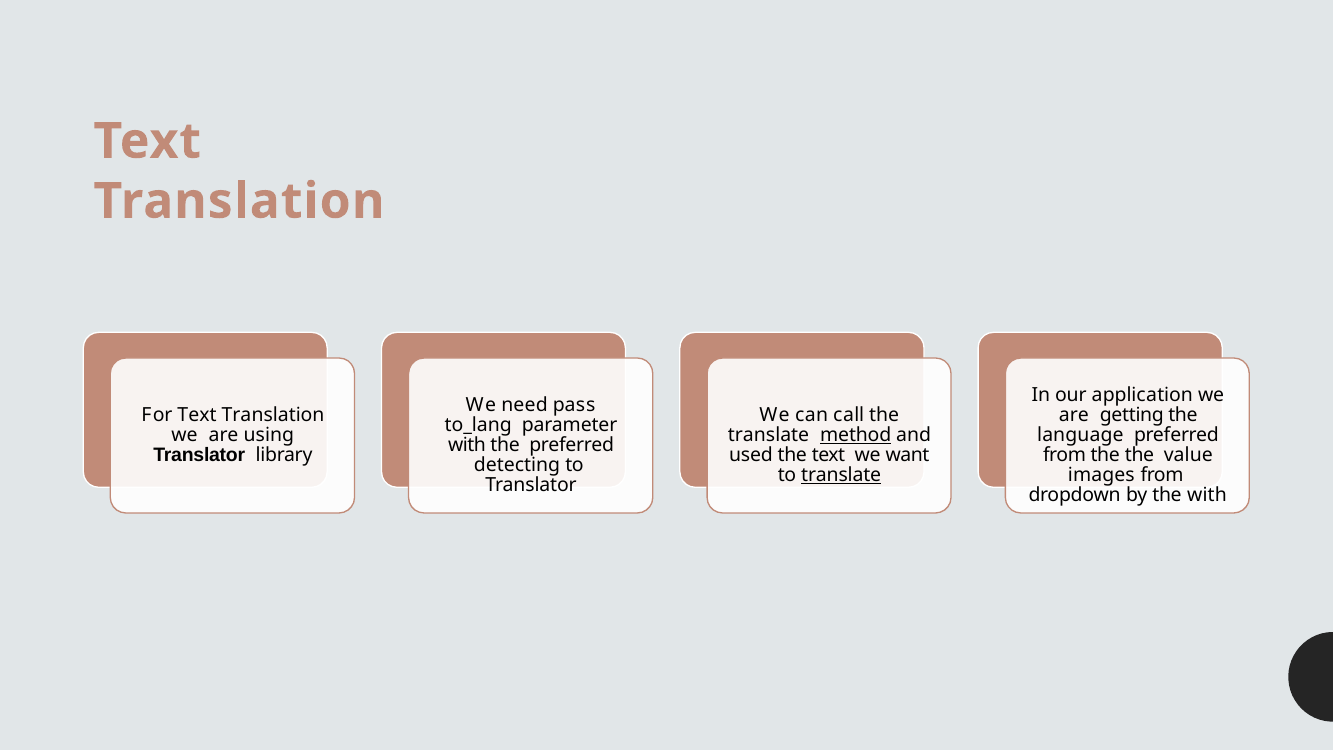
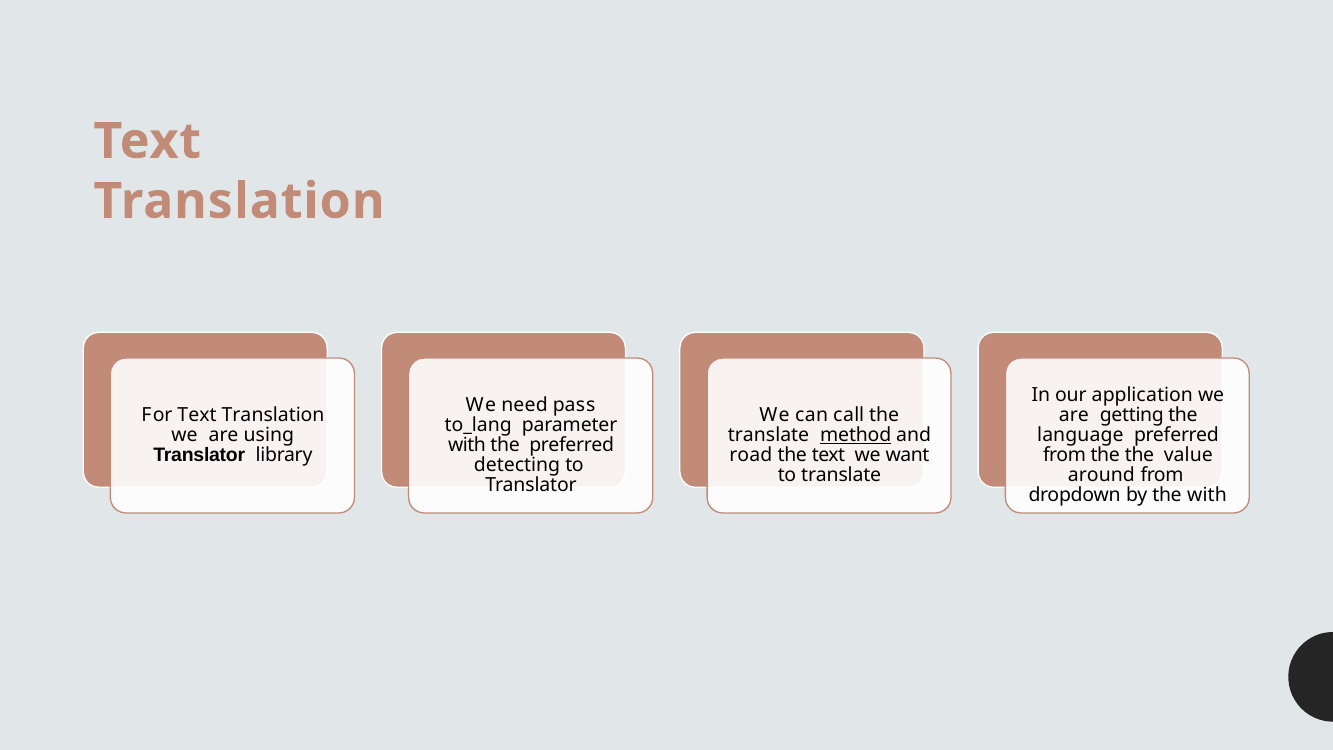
used: used -> road
images: images -> around
translate at (841, 475) underline: present -> none
